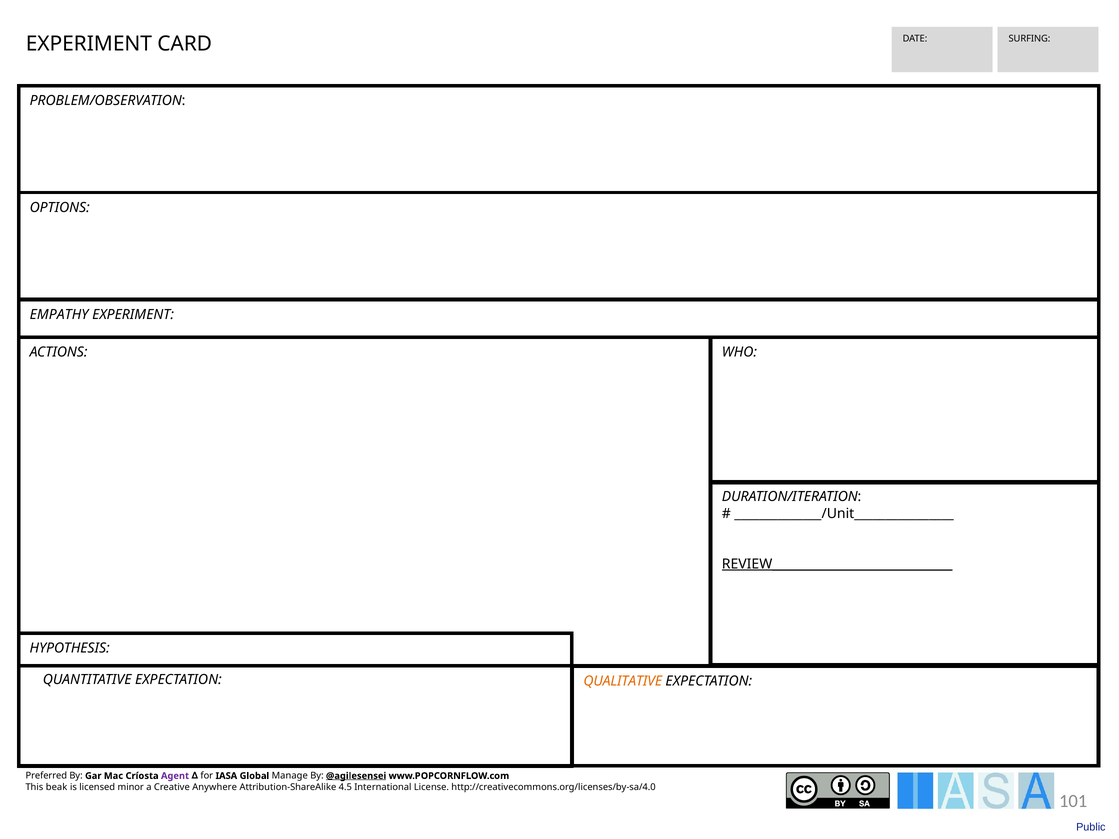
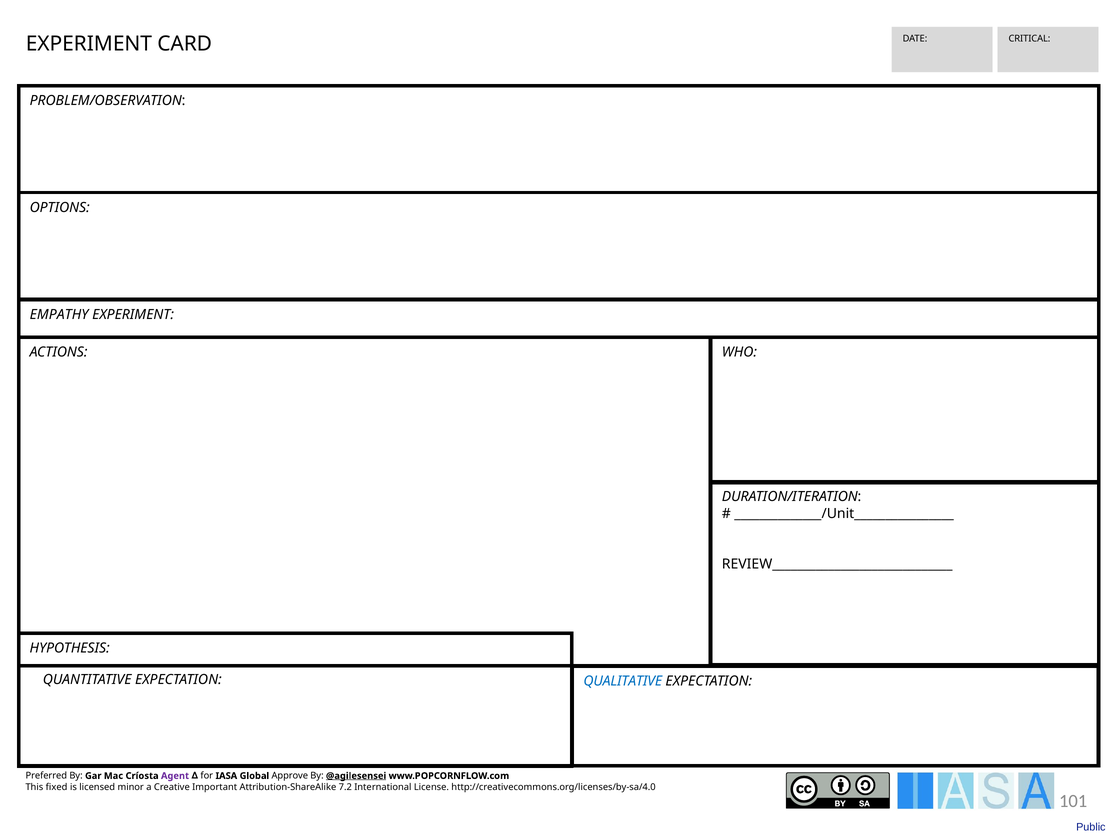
SURFING: SURFING -> CRITICAL
REVIEW_____________________________ underline: present -> none
QUALITATIVE colour: orange -> blue
Manage: Manage -> Approve
beak: beak -> fixed
Anywhere: Anywhere -> Important
4.5: 4.5 -> 7.2
